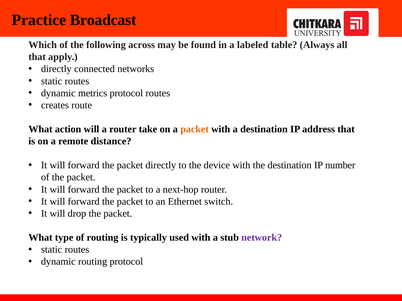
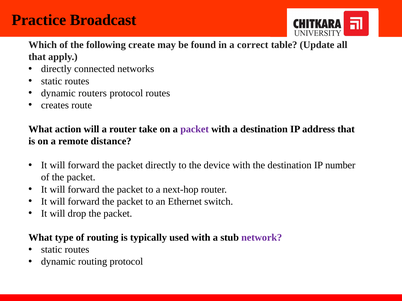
across: across -> create
labeled: labeled -> correct
Always: Always -> Update
metrics: metrics -> routers
packet at (195, 129) colour: orange -> purple
